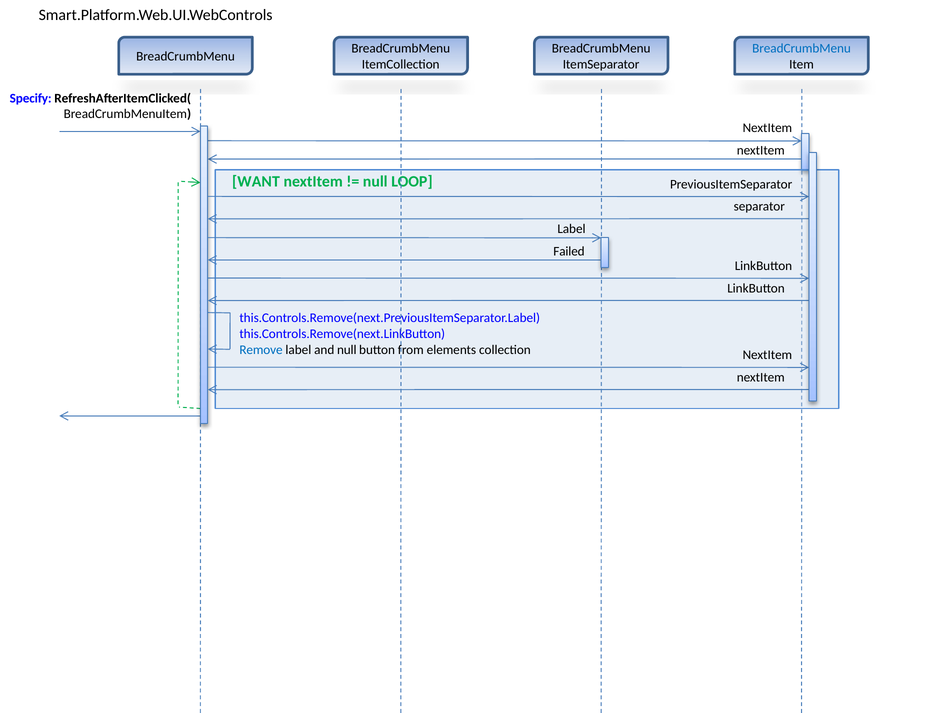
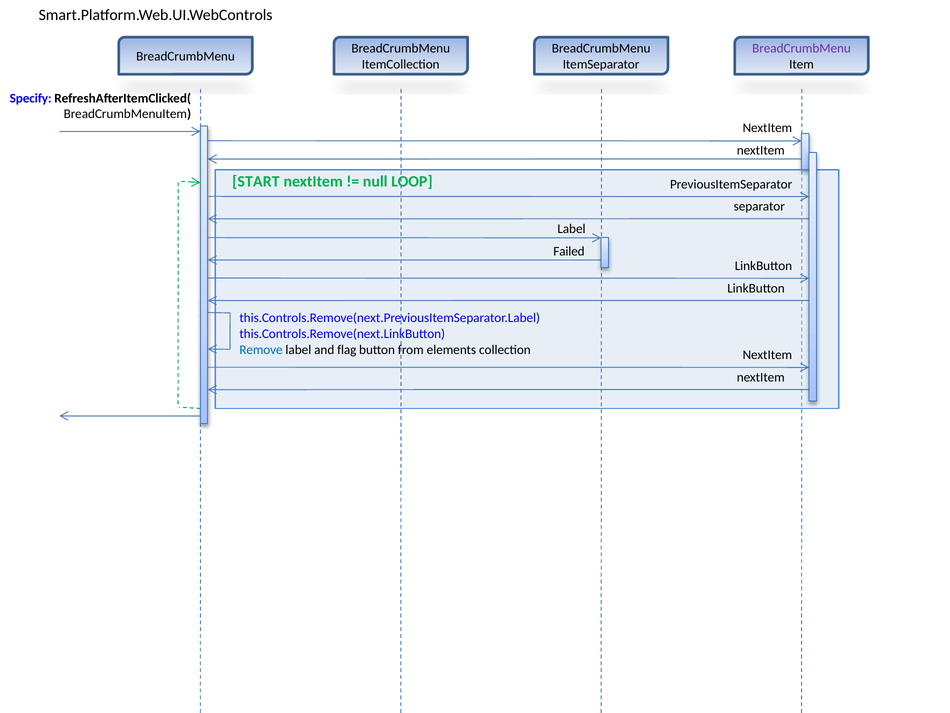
BreadCrumbMenu at (802, 49) colour: blue -> purple
WANT: WANT -> START
and null: null -> flag
